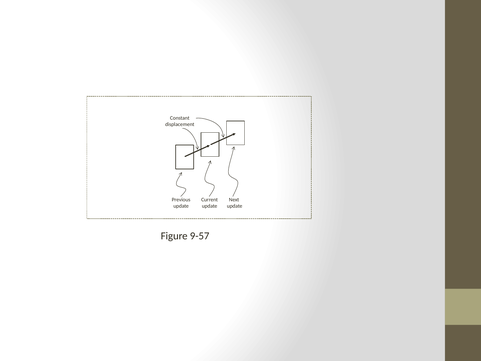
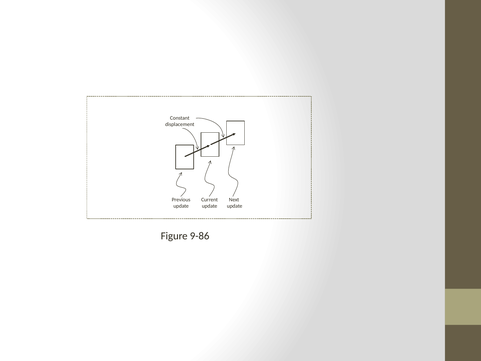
9-57: 9-57 -> 9-86
